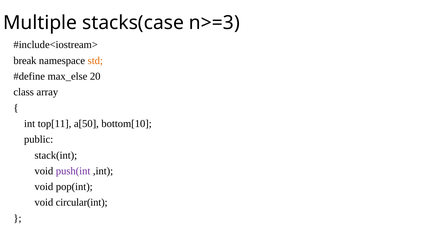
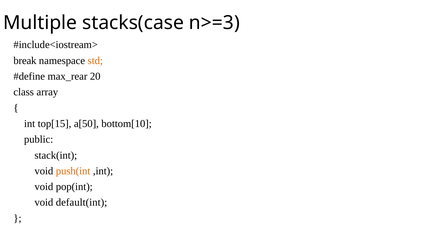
max_else: max_else -> max_rear
top[11: top[11 -> top[15
push(int colour: purple -> orange
circular(int: circular(int -> default(int
